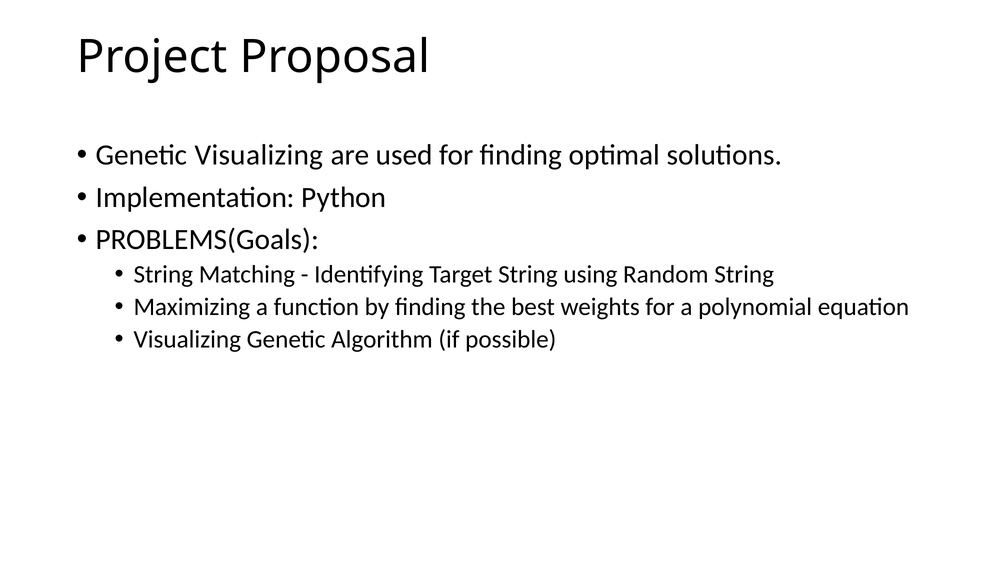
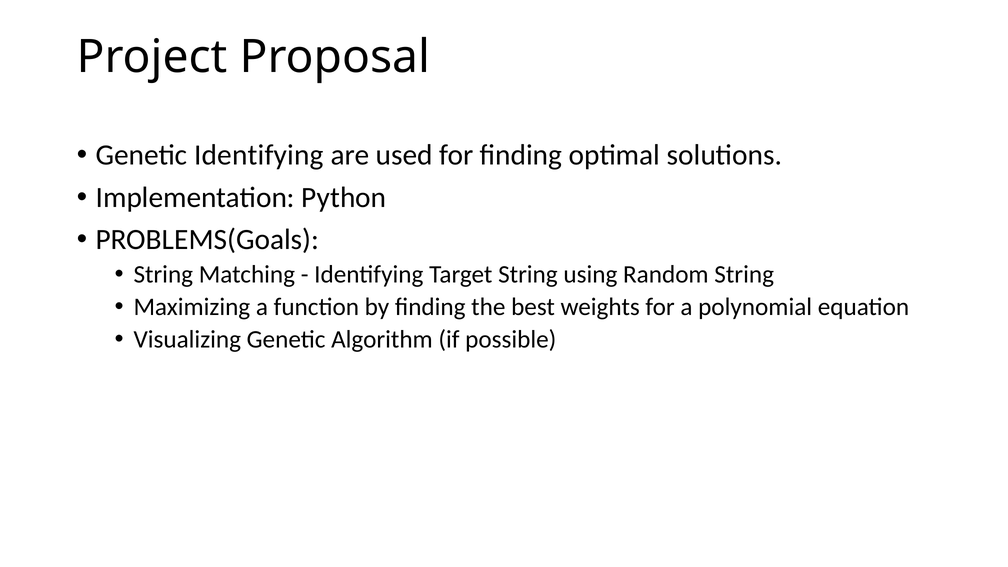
Genetic Visualizing: Visualizing -> Identifying
